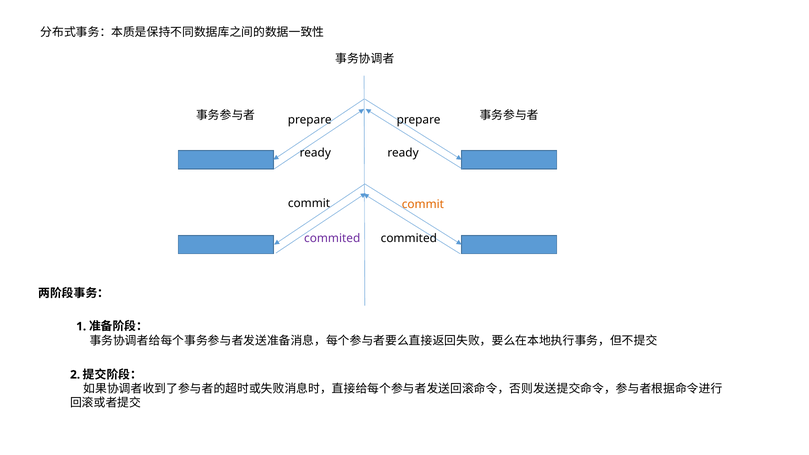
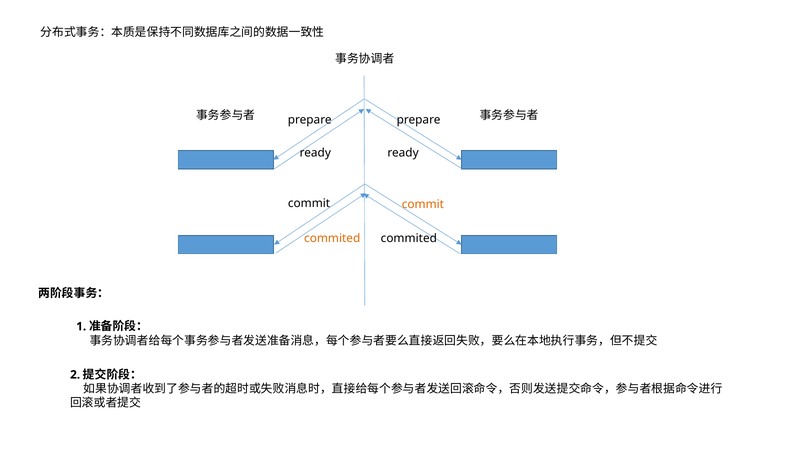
commited at (332, 238) colour: purple -> orange
